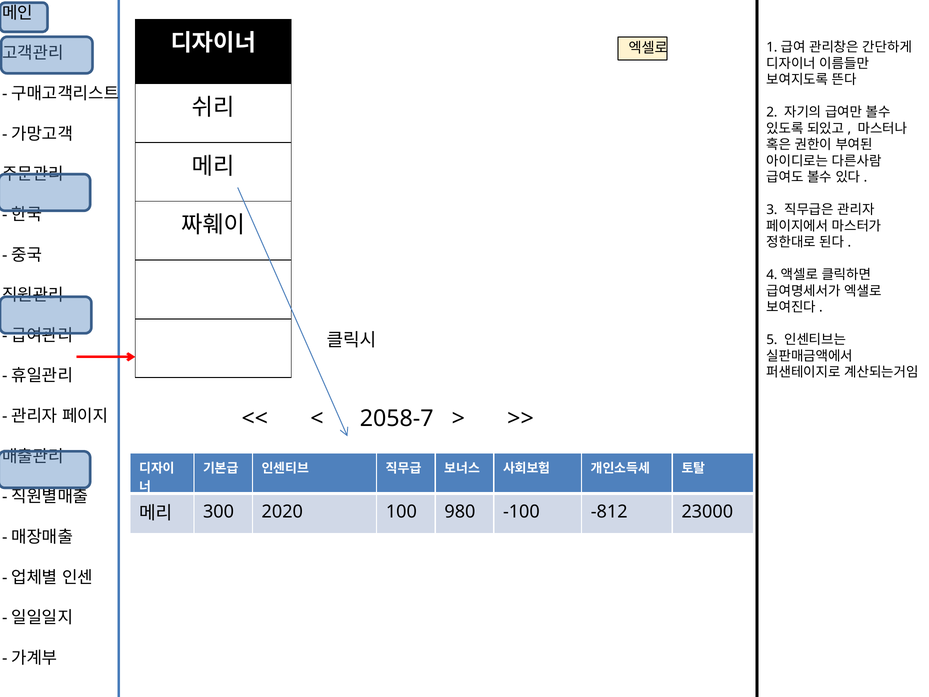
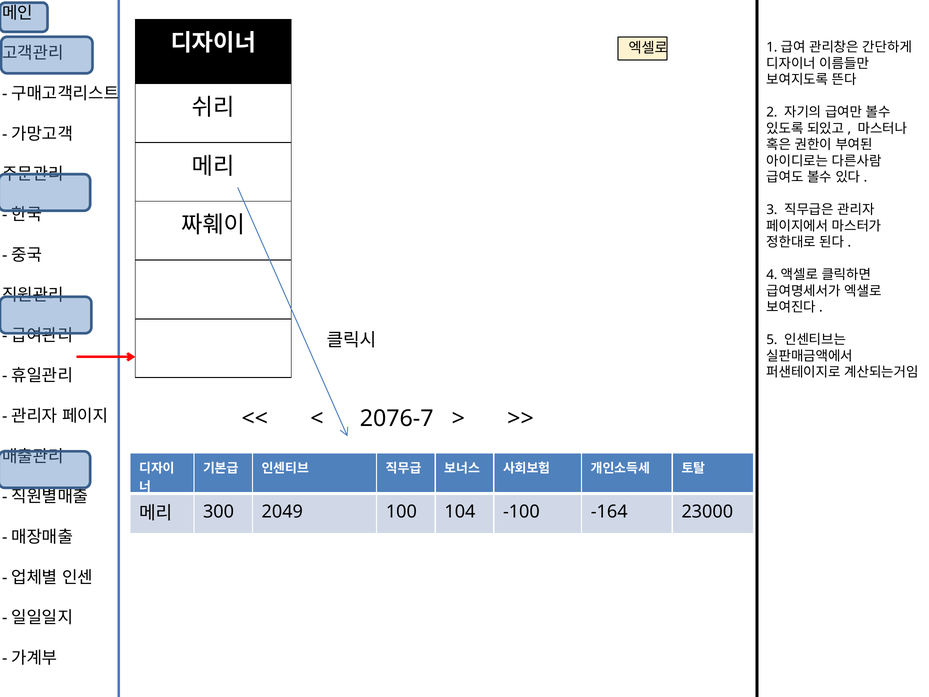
2058-7: 2058-7 -> 2076-7
2020: 2020 -> 2049
980: 980 -> 104
-812: -812 -> -164
